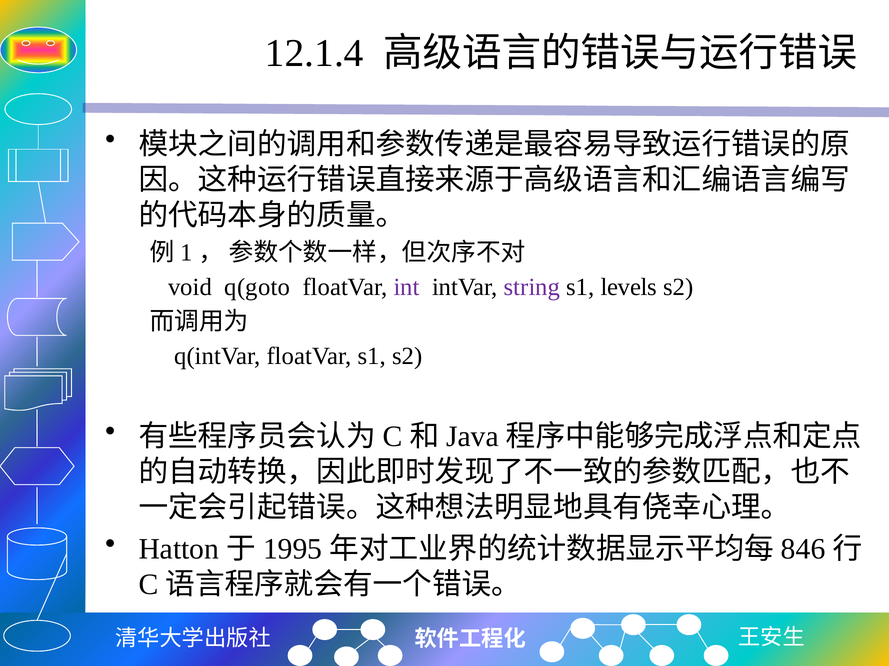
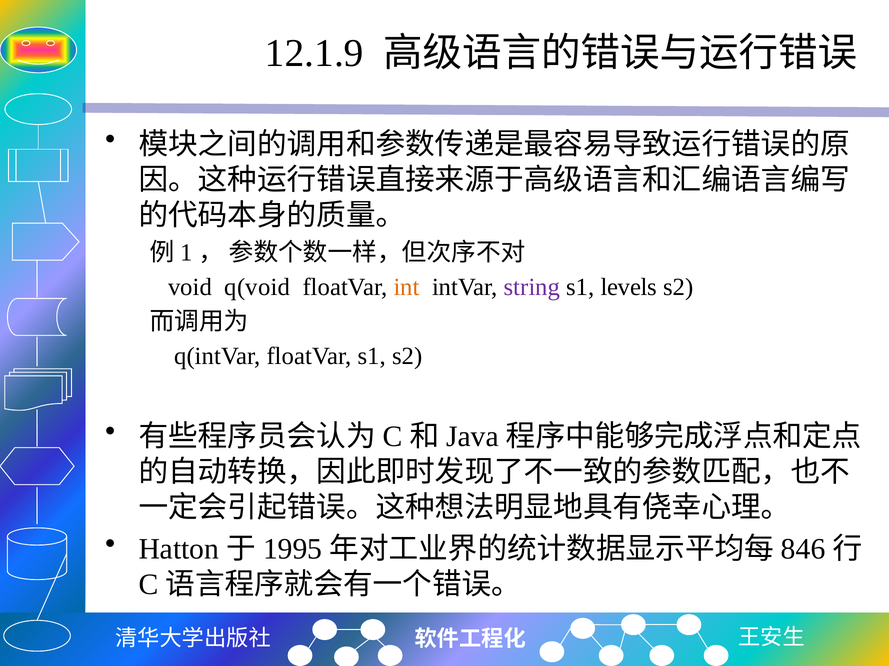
12.1.4: 12.1.4 -> 12.1.9
q(goto: q(goto -> q(void
int colour: purple -> orange
